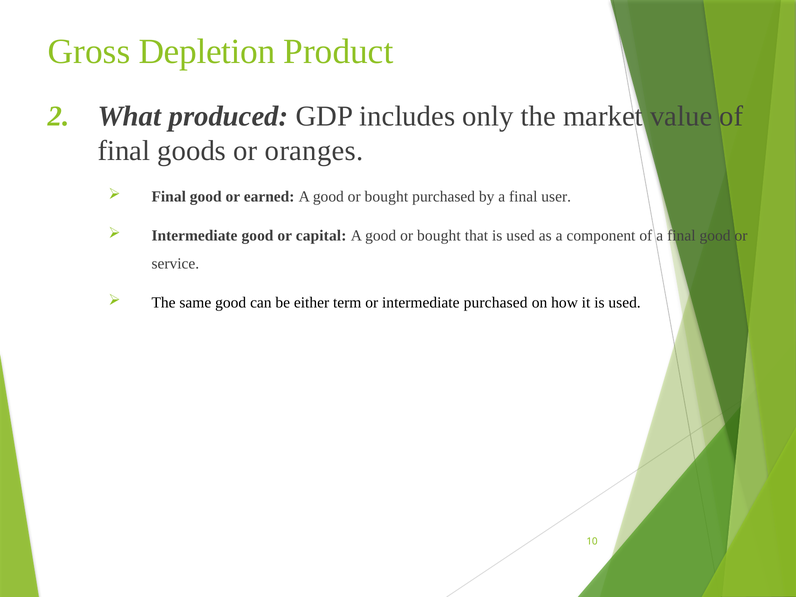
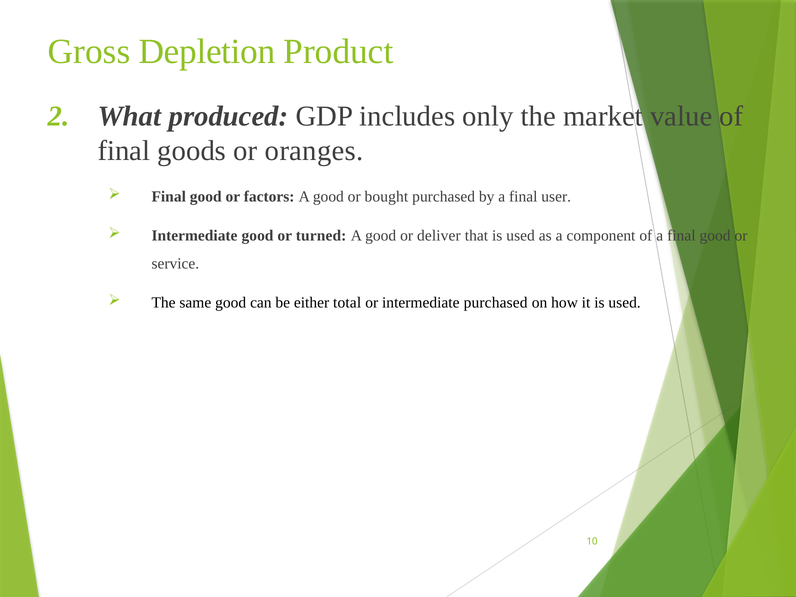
earned: earned -> factors
capital: capital -> turned
bought at (439, 236): bought -> deliver
term: term -> total
